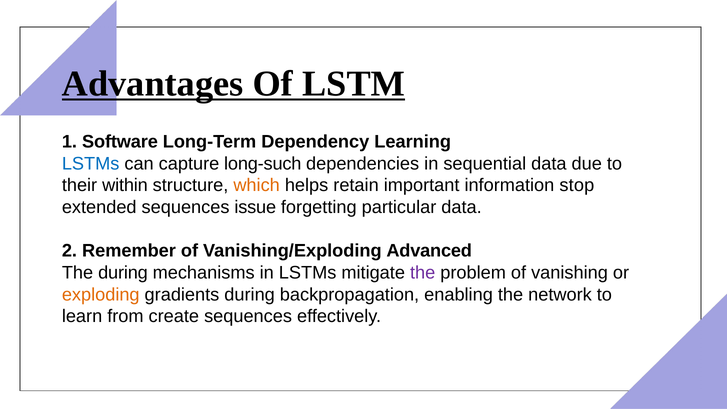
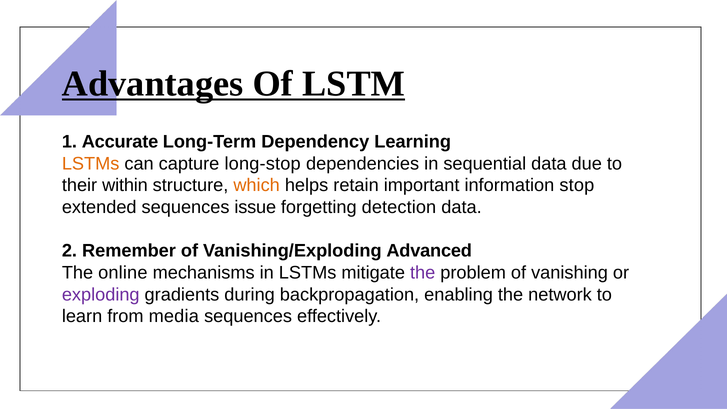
Software: Software -> Accurate
LSTMs at (91, 164) colour: blue -> orange
long-such: long-such -> long-stop
particular: particular -> detection
The during: during -> online
exploding colour: orange -> purple
create: create -> media
